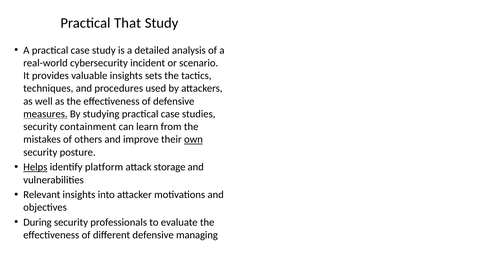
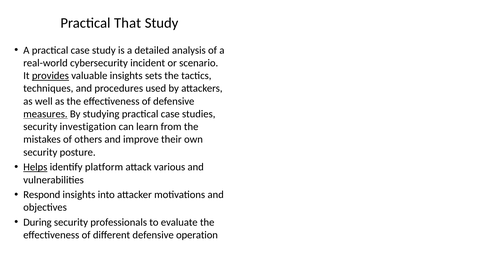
provides underline: none -> present
containment: containment -> investigation
own underline: present -> none
storage: storage -> various
Relevant: Relevant -> Respond
managing: managing -> operation
